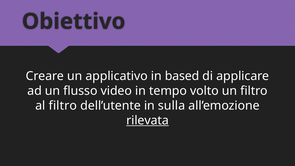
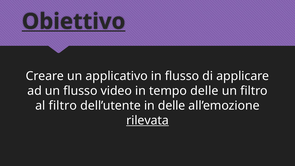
Obiettivo underline: none -> present
in based: based -> flusso
tempo volto: volto -> delle
in sulla: sulla -> delle
